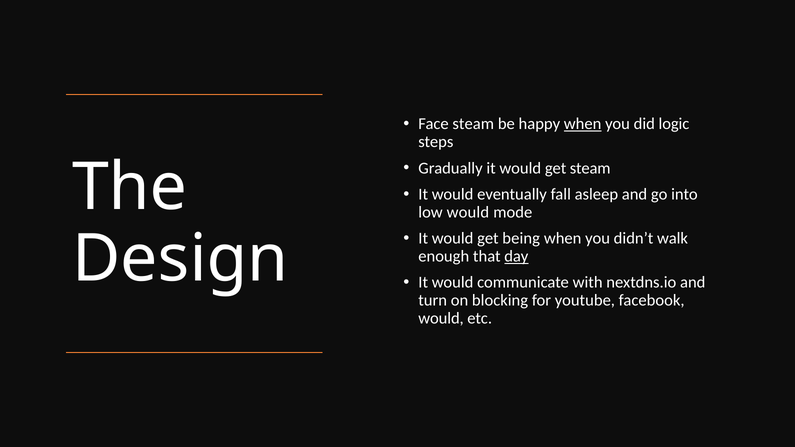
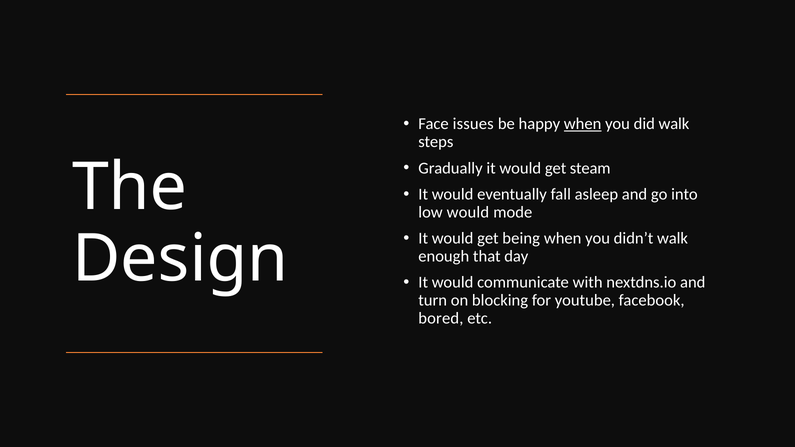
Face steam: steam -> issues
did logic: logic -> walk
day underline: present -> none
would at (441, 318): would -> bored
